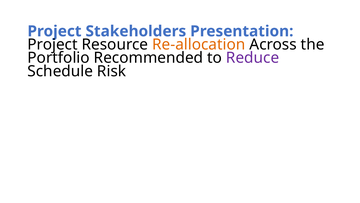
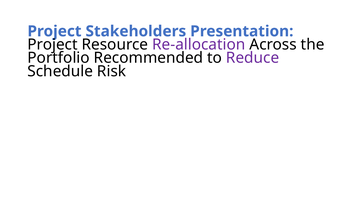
Re-allocation colour: orange -> purple
